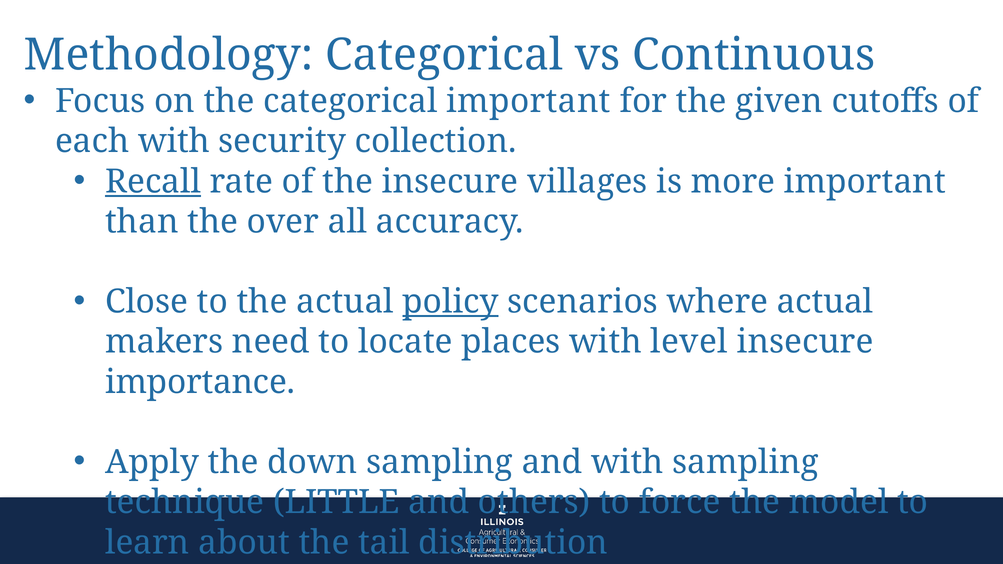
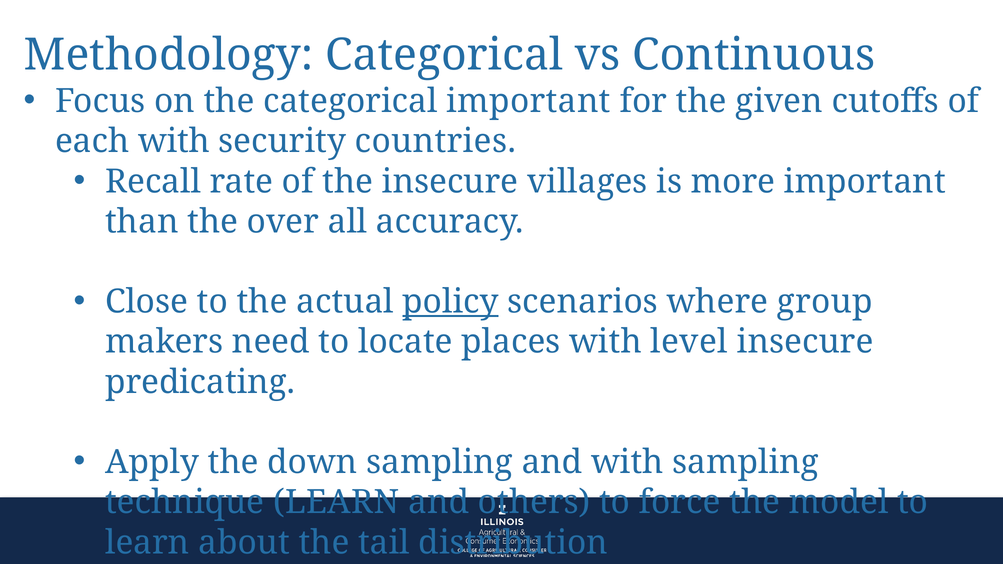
collection: collection -> countries
Recall underline: present -> none
where actual: actual -> group
importance: importance -> predicating
technique LITTLE: LITTLE -> LEARN
